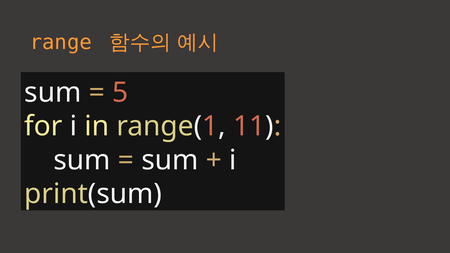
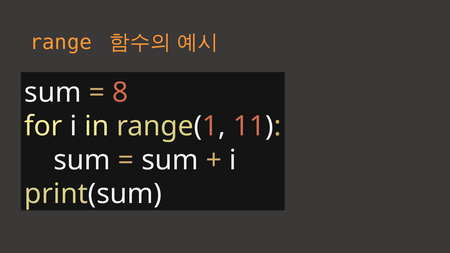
5: 5 -> 8
